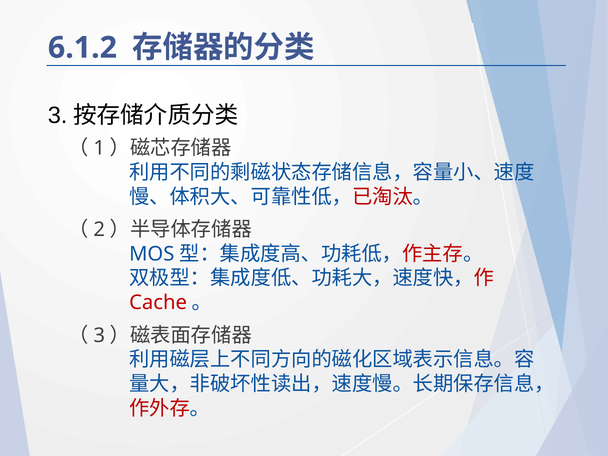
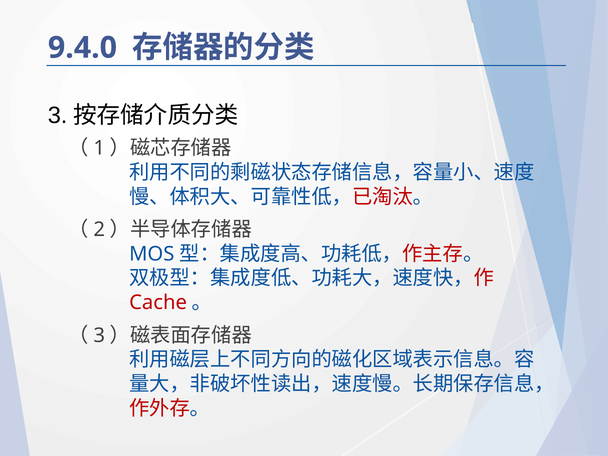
6.1.2: 6.1.2 -> 9.4.0
